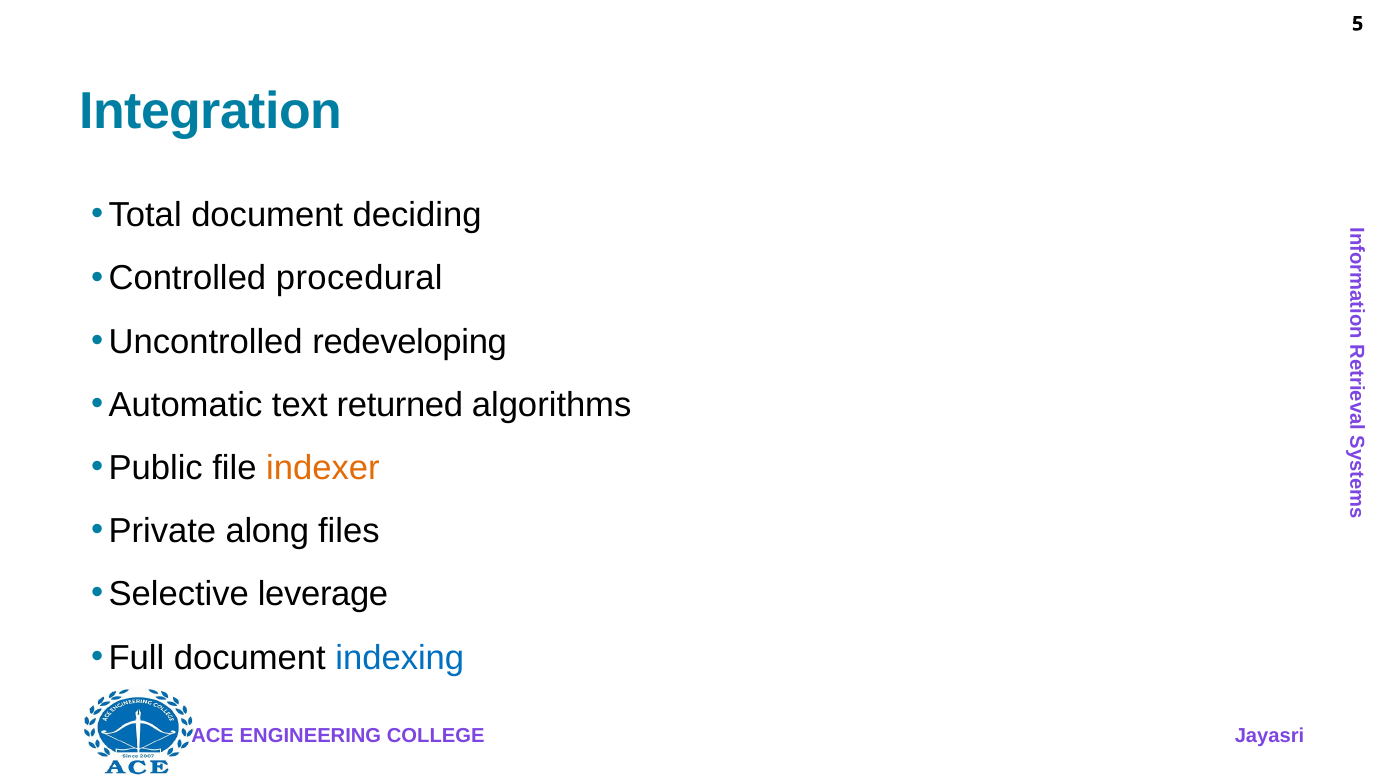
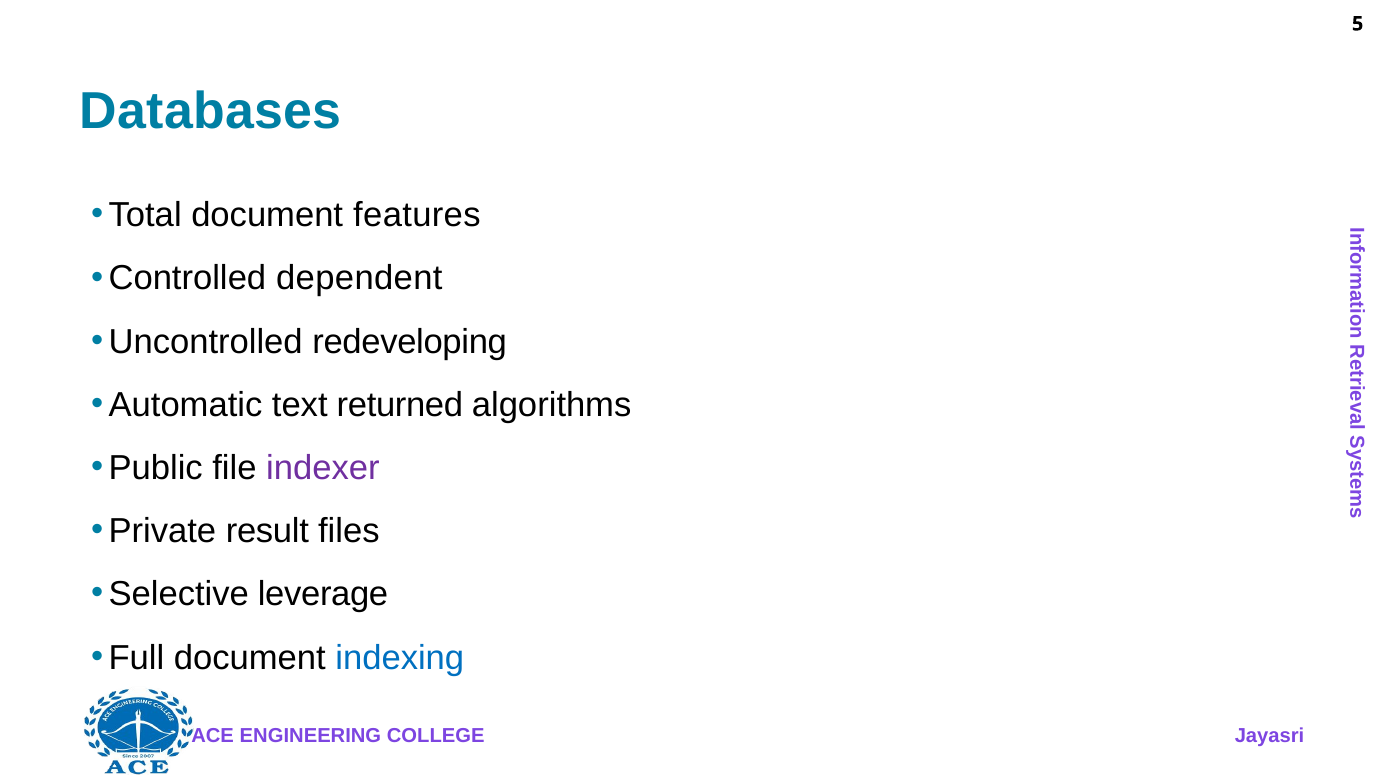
Integration: Integration -> Databases
deciding: deciding -> features
procedural: procedural -> dependent
indexer colour: orange -> purple
along: along -> result
